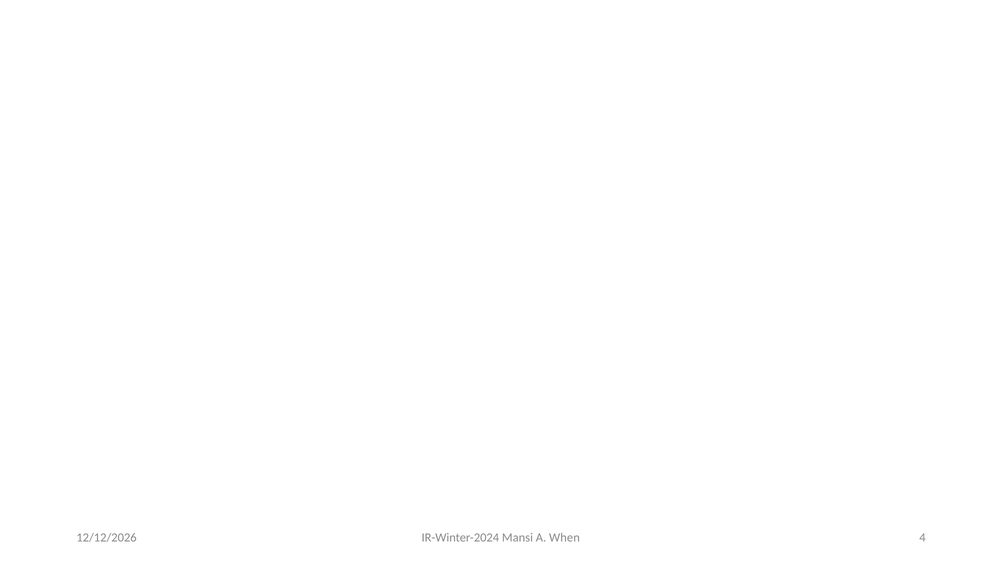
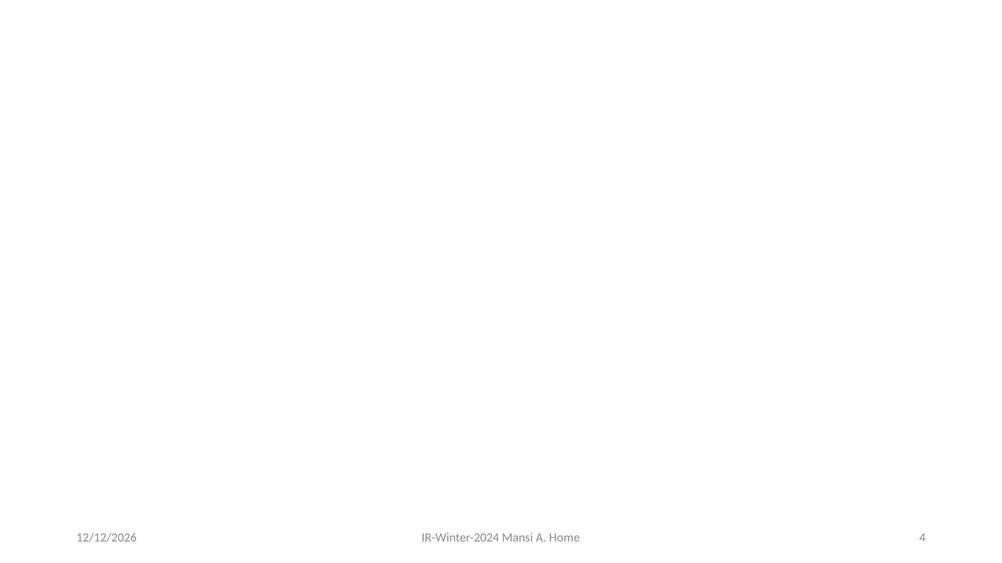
When: When -> Home
